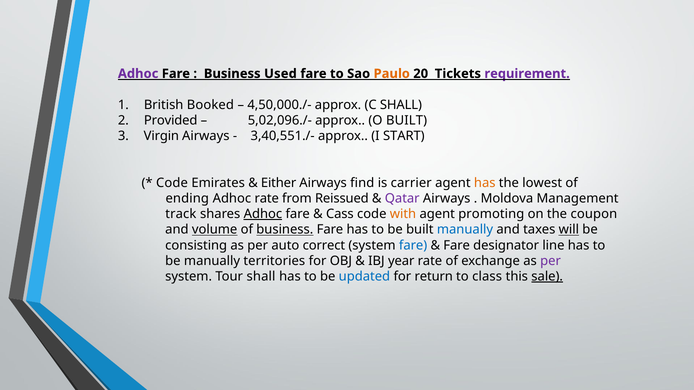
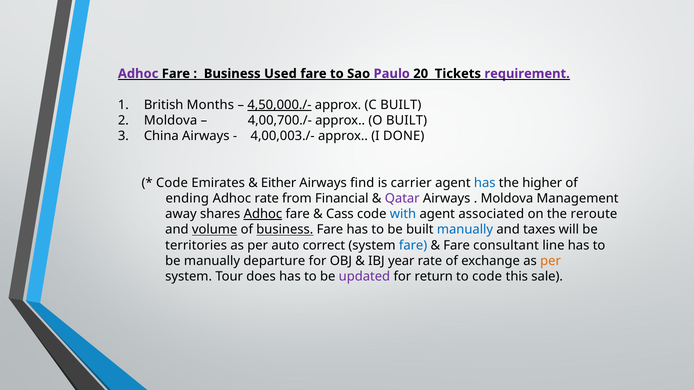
Paulo colour: orange -> purple
Booked: Booked -> Months
4,50,000./- underline: none -> present
C SHALL: SHALL -> BUILT
2 Provided: Provided -> Moldova
5,02,096./-: 5,02,096./- -> 4,00,700./-
Virgin: Virgin -> China
3,40,551./-: 3,40,551./- -> 4,00,003./-
START: START -> DONE
has at (485, 183) colour: orange -> blue
lowest: lowest -> higher
Reissued: Reissued -> Financial
track: track -> away
with colour: orange -> blue
promoting: promoting -> associated
coupon: coupon -> reroute
will underline: present -> none
consisting: consisting -> territories
designator: designator -> consultant
territories: territories -> departure
per at (551, 261) colour: purple -> orange
Tour shall: shall -> does
updated colour: blue -> purple
to class: class -> code
sale underline: present -> none
